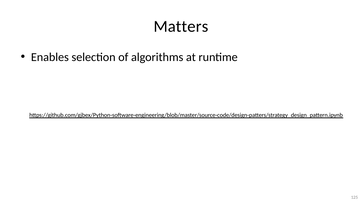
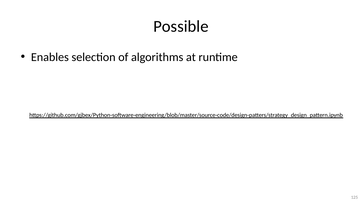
Matters: Matters -> Possible
